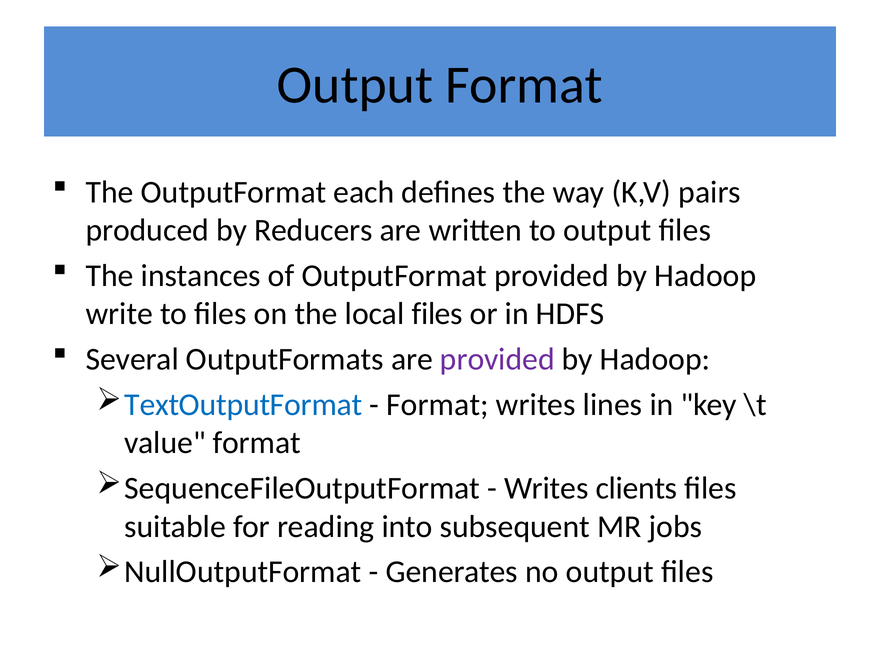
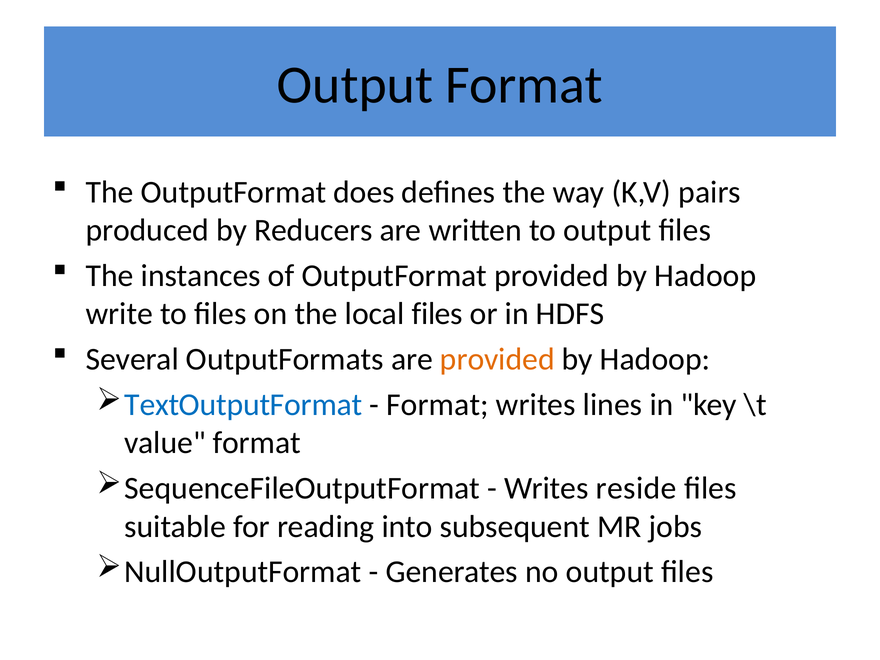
each: each -> does
provided at (497, 359) colour: purple -> orange
clients: clients -> reside
